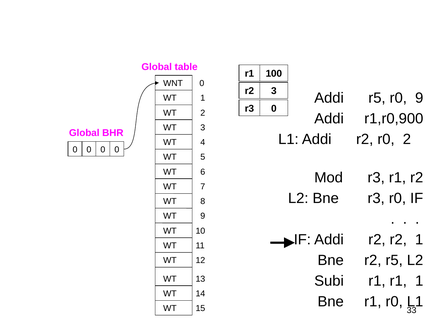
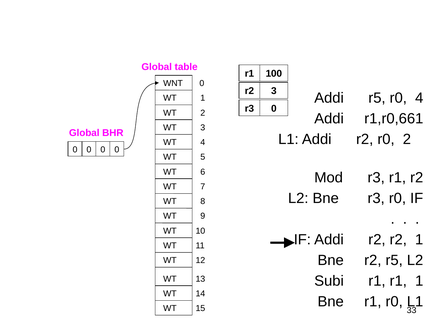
r0 9: 9 -> 4
r1,r0,900: r1,r0,900 -> r1,r0,661
